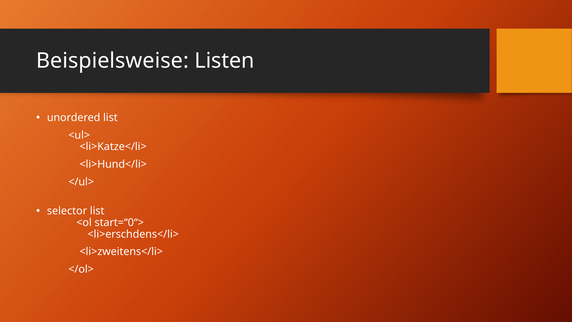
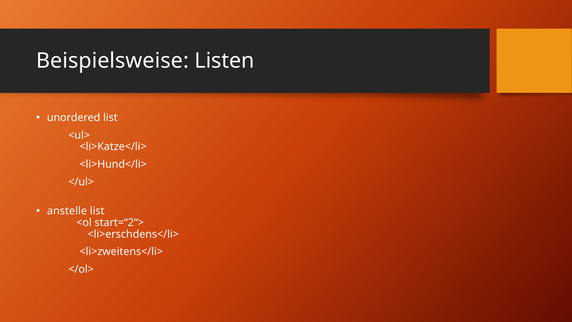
selector: selector -> anstelle
start=“0“>: start=“0“> -> start=“2“>
